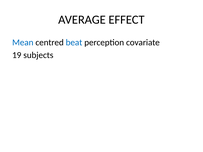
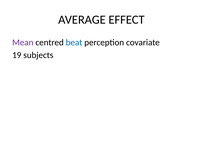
Mean colour: blue -> purple
